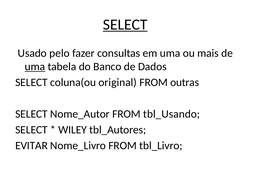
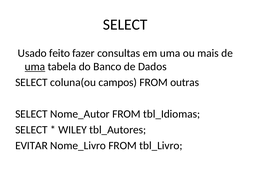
SELECT at (125, 25) underline: present -> none
pelo: pelo -> feito
original: original -> campos
tbl_Usando: tbl_Usando -> tbl_Idiomas
